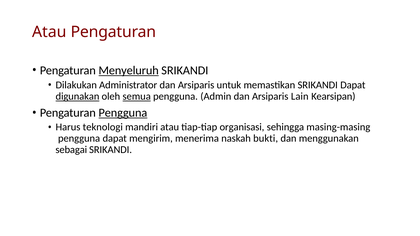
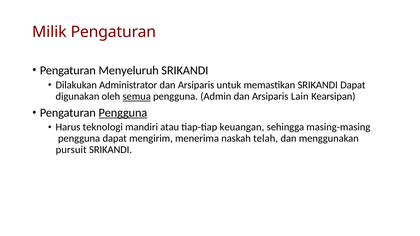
Atau at (49, 32): Atau -> Milik
Menyeluruh underline: present -> none
digunakan underline: present -> none
organisasi: organisasi -> keuangan
bukti: bukti -> telah
sebagai: sebagai -> pursuit
